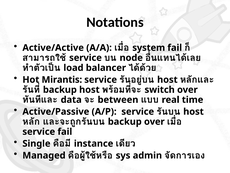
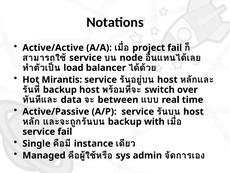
system: system -> project
backup over: over -> with
